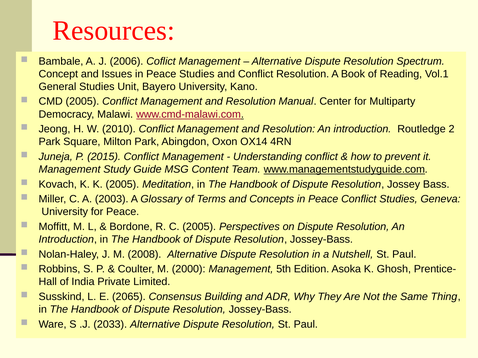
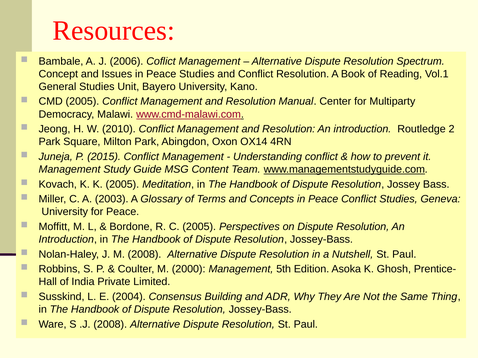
2065: 2065 -> 2004
.J 2033: 2033 -> 2008
